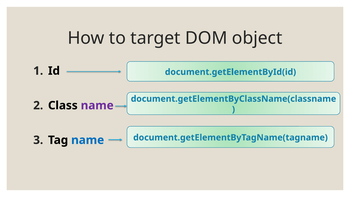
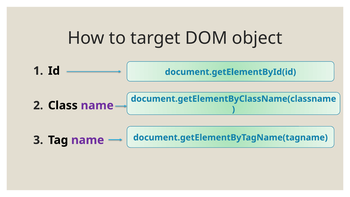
name at (88, 140) colour: blue -> purple
